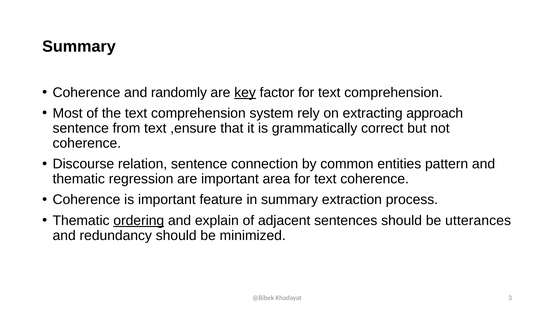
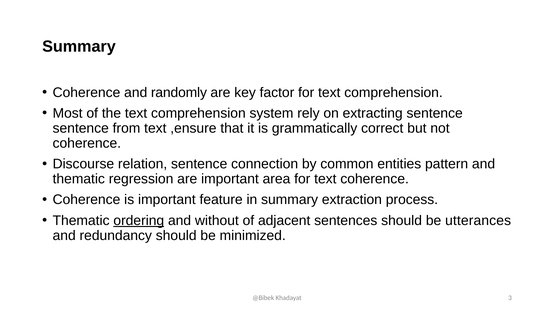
key underline: present -> none
extracting approach: approach -> sentence
explain: explain -> without
